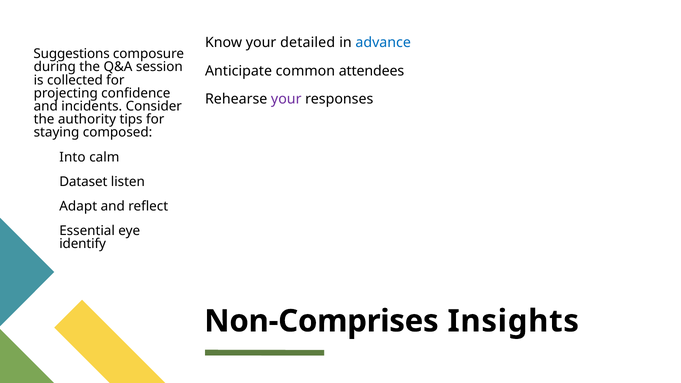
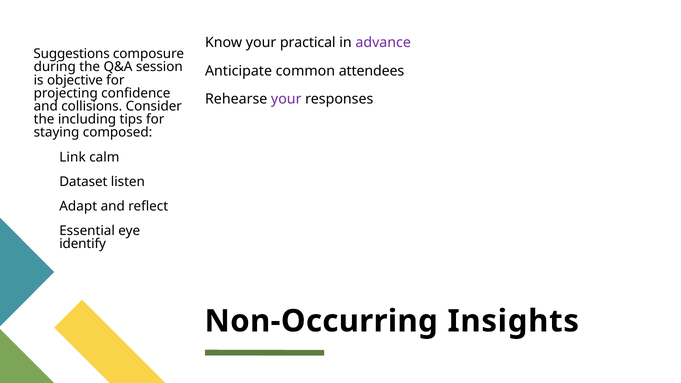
detailed: detailed -> practical
advance colour: blue -> purple
collected: collected -> objective
incidents: incidents -> collisions
authority: authority -> including
Into: Into -> Link
Non-Comprises: Non-Comprises -> Non-Occurring
